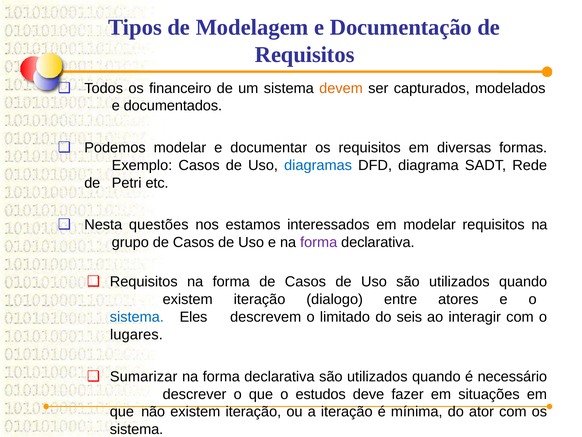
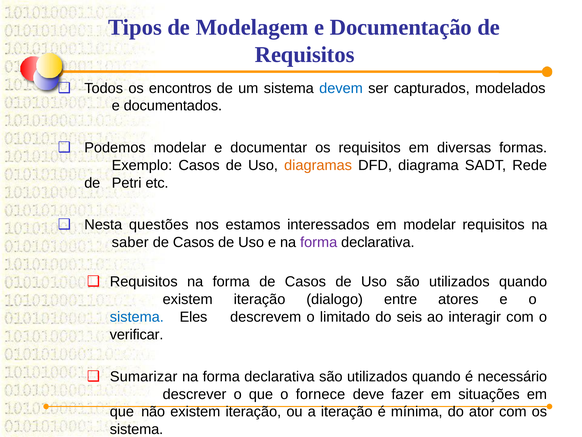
financeiro: financeiro -> encontros
devem colour: orange -> blue
diagramas colour: blue -> orange
grupo: grupo -> saber
lugares: lugares -> verificar
estudos: estudos -> fornece
